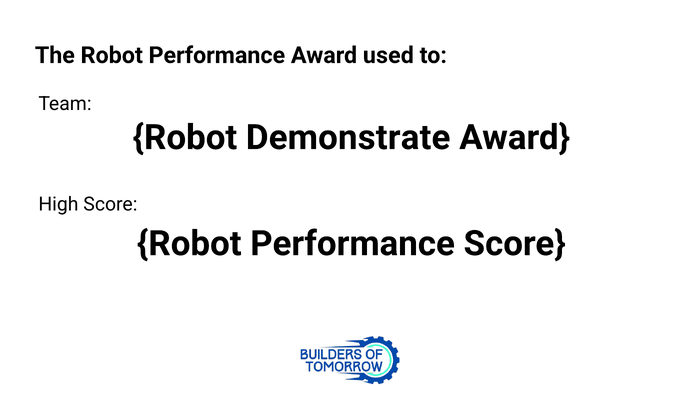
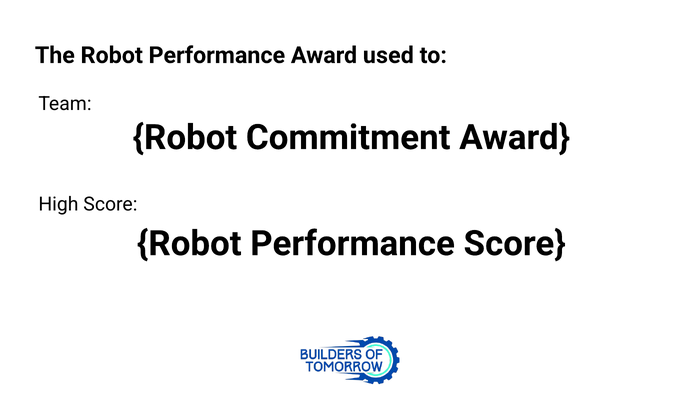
Demonstrate: Demonstrate -> Commitment
